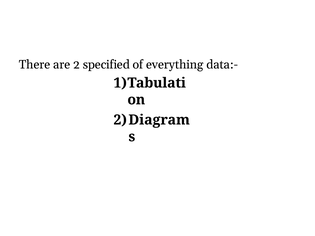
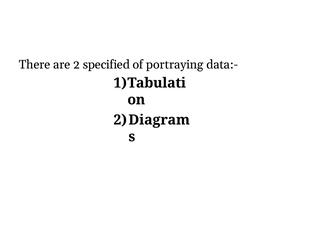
everything: everything -> portraying
